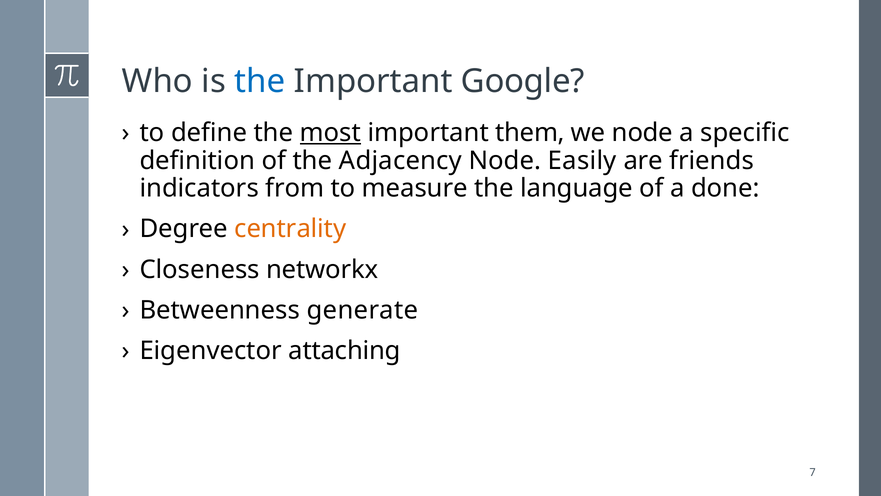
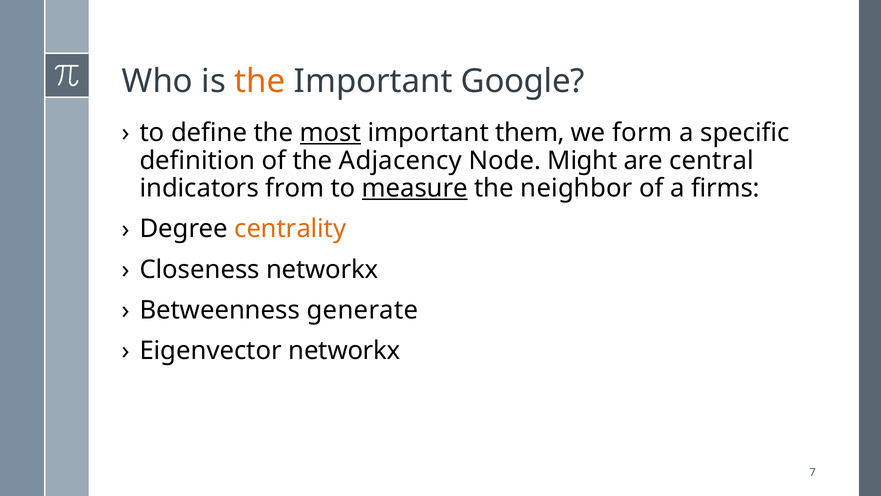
the at (260, 81) colour: blue -> orange
we node: node -> form
Easily: Easily -> Might
friends: friends -> central
measure underline: none -> present
language: language -> neighbor
done: done -> firms
Eigenvector attaching: attaching -> networkx
